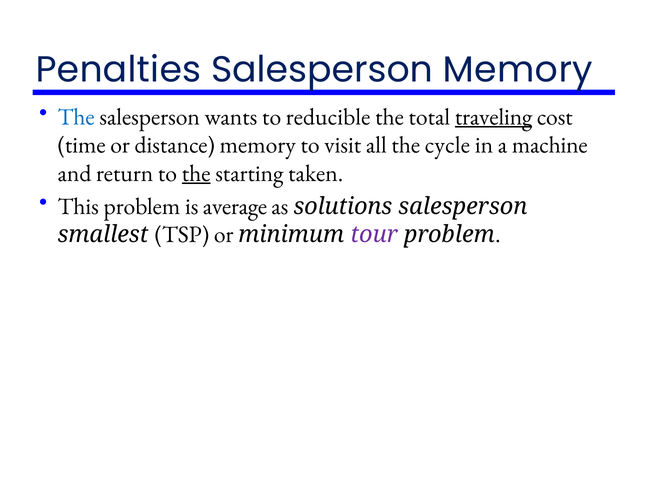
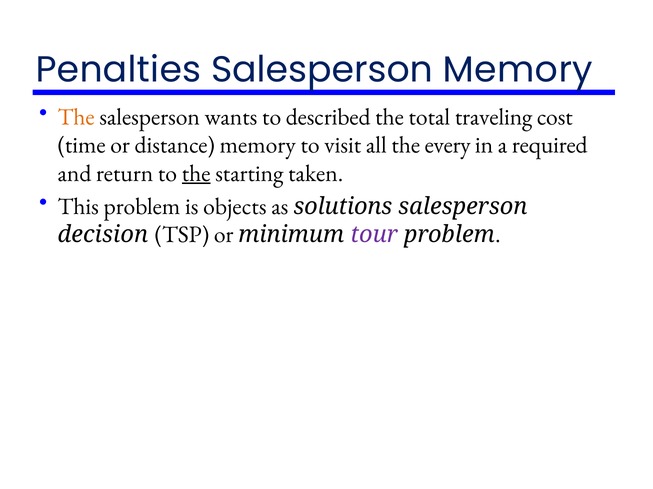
The at (76, 117) colour: blue -> orange
reducible: reducible -> described
traveling underline: present -> none
cycle: cycle -> every
machine: machine -> required
average: average -> objects
smallest: smallest -> decision
